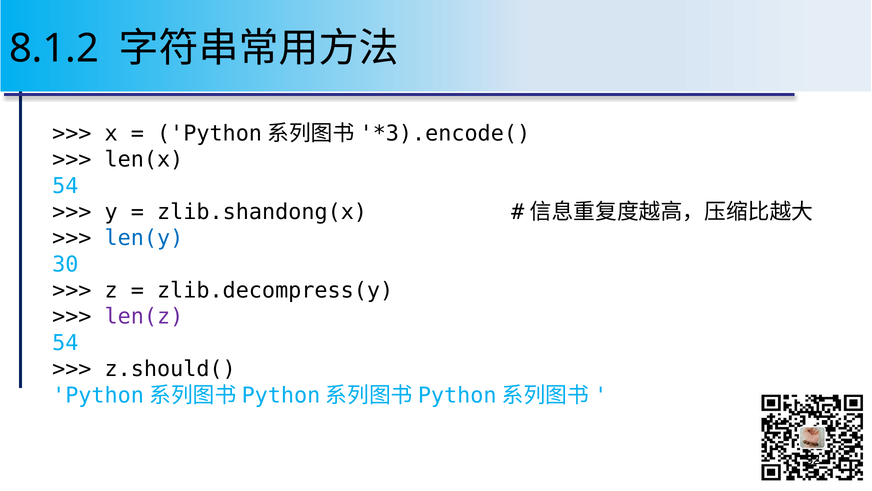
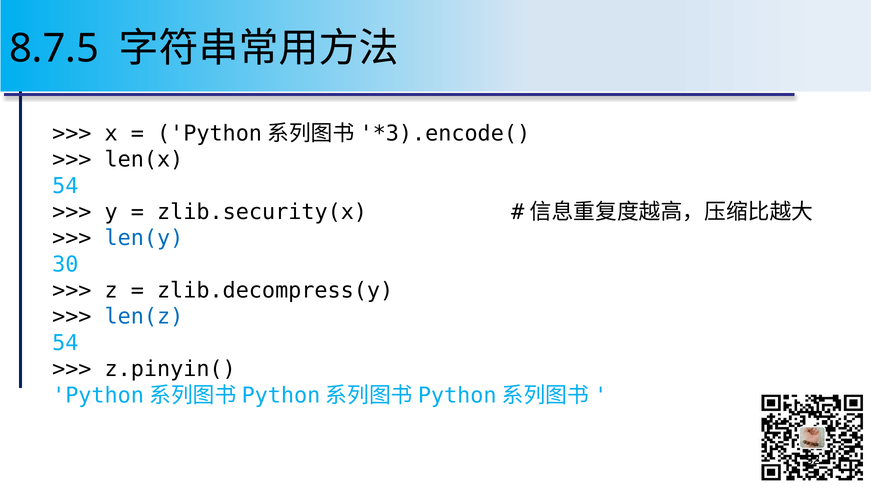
8.1.2: 8.1.2 -> 8.7.5
zlib.shandong(x: zlib.shandong(x -> zlib.security(x
len(z colour: purple -> blue
z.should(: z.should( -> z.pinyin(
